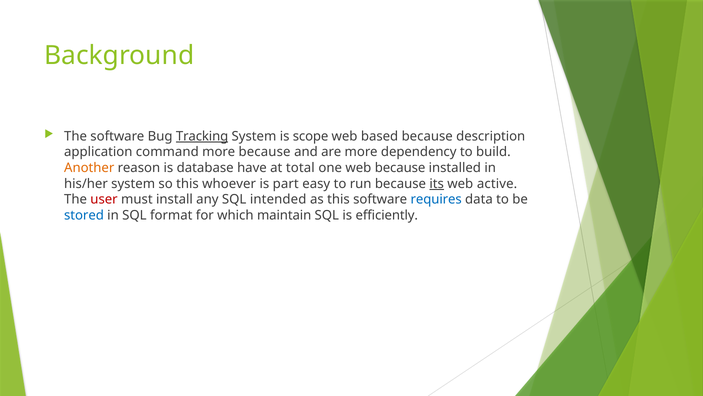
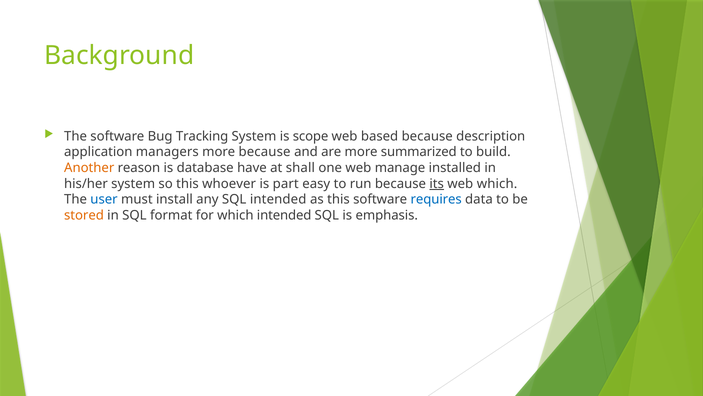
Tracking underline: present -> none
command: command -> managers
dependency: dependency -> summarized
total: total -> shall
web because: because -> manage
web active: active -> which
user colour: red -> blue
stored colour: blue -> orange
which maintain: maintain -> intended
efficiently: efficiently -> emphasis
